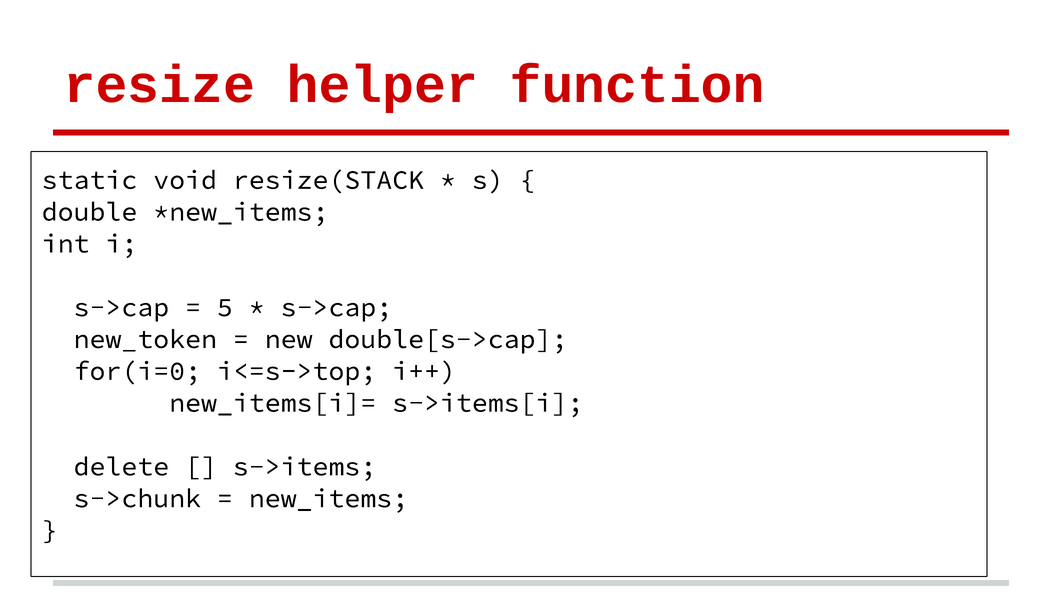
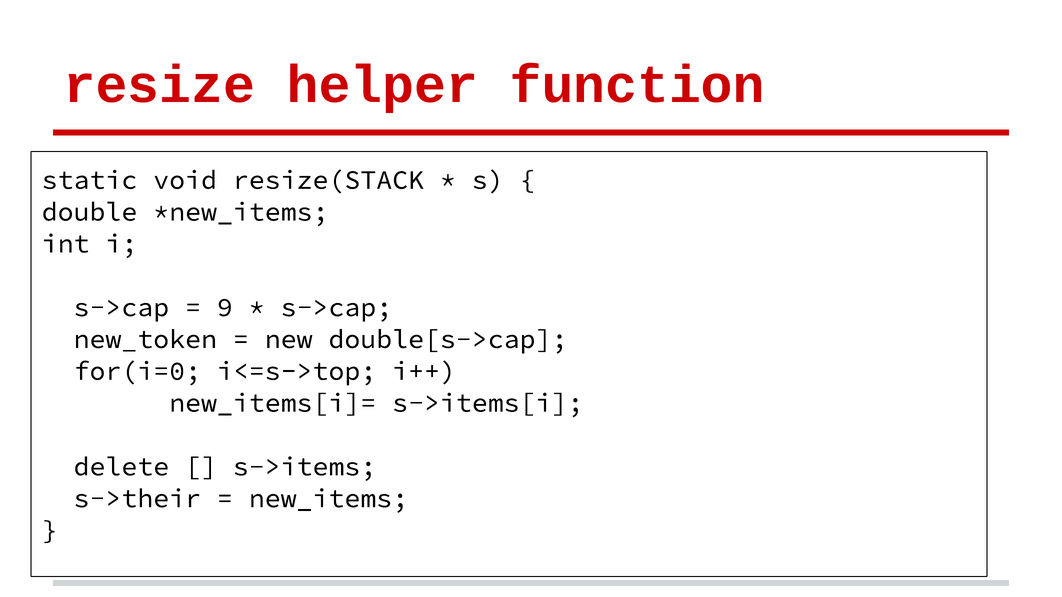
5: 5 -> 9
s->chunk: s->chunk -> s->their
